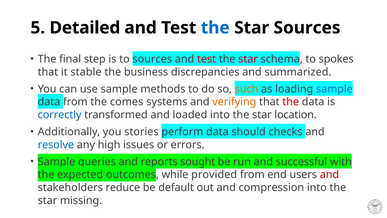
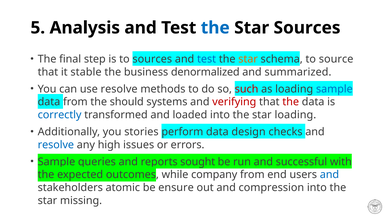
Detailed: Detailed -> Analysis
test at (207, 59) colour: red -> blue
star at (248, 59) colour: red -> orange
spokes: spokes -> source
discrepancies: discrepancies -> denormalized
use sample: sample -> resolve
such colour: orange -> red
comes: comes -> should
verifying colour: orange -> red
star location: location -> loading
should: should -> design
provided: provided -> company
and at (329, 174) colour: red -> blue
reduce: reduce -> atomic
default: default -> ensure
